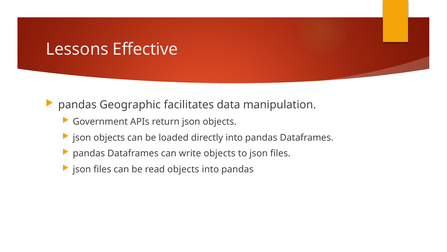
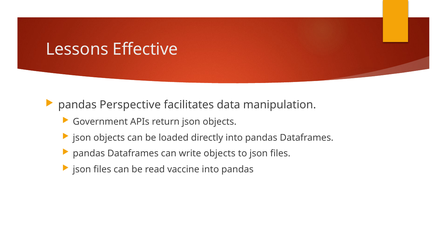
Geographic: Geographic -> Perspective
read objects: objects -> vaccine
